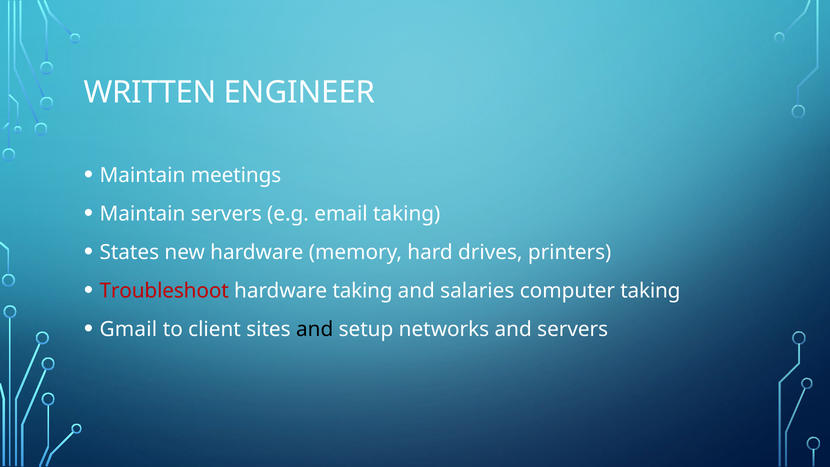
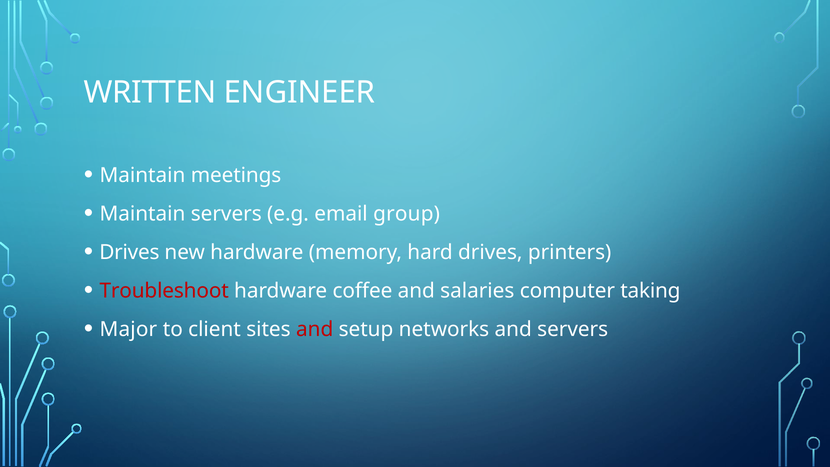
email taking: taking -> group
States at (129, 252): States -> Drives
hardware taking: taking -> coffee
Gmail: Gmail -> Major
and at (315, 329) colour: black -> red
